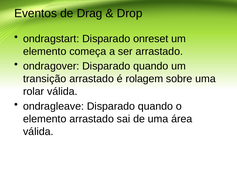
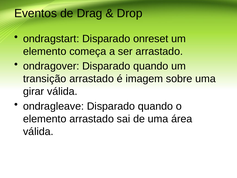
rolagem: rolagem -> imagem
rolar: rolar -> girar
